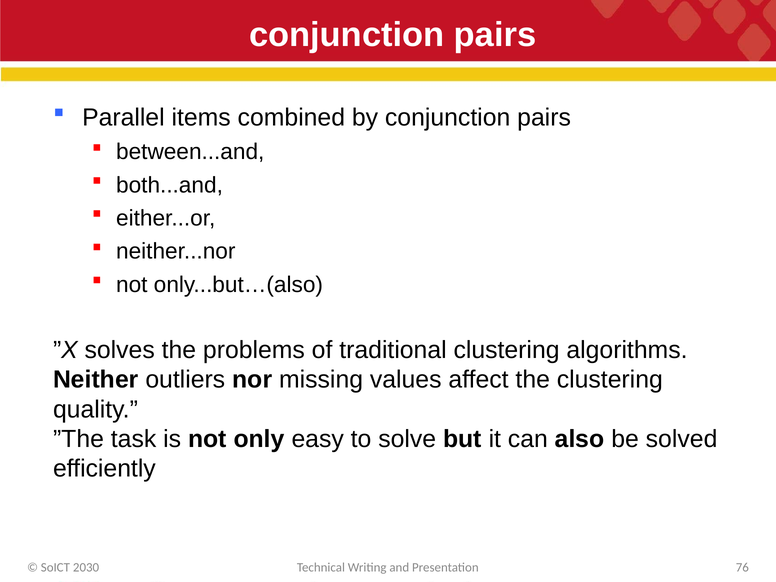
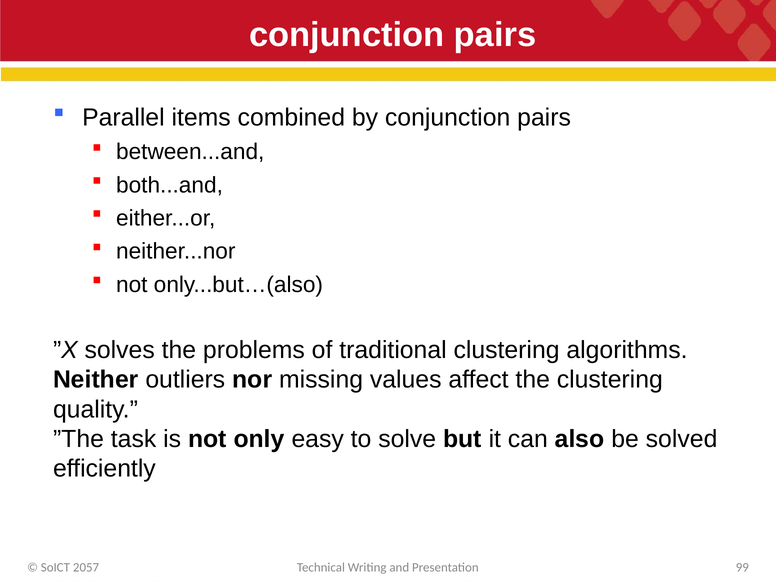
76: 76 -> 99
2030: 2030 -> 2057
